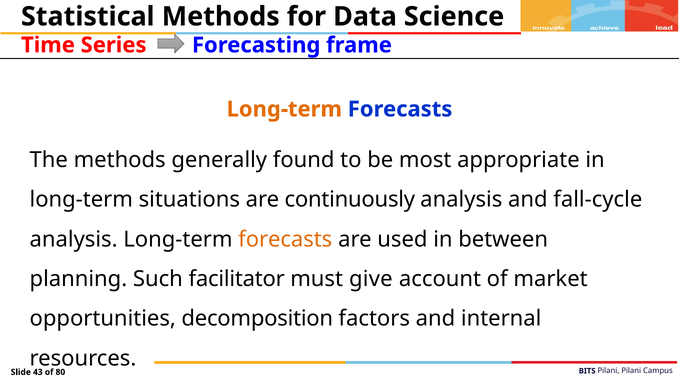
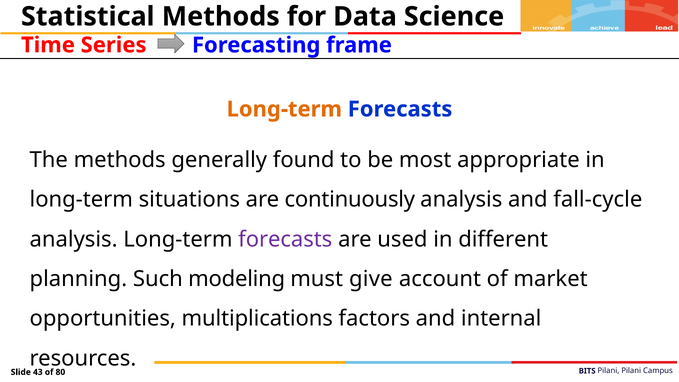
forecasts at (285, 239) colour: orange -> purple
between: between -> different
facilitator: facilitator -> modeling
decomposition: decomposition -> multiplications
